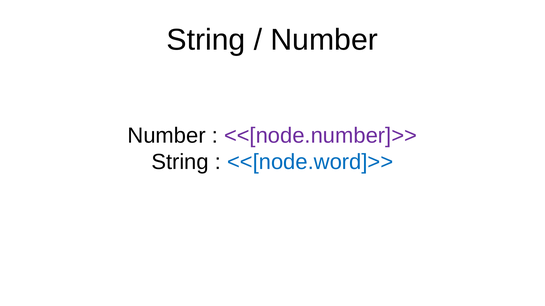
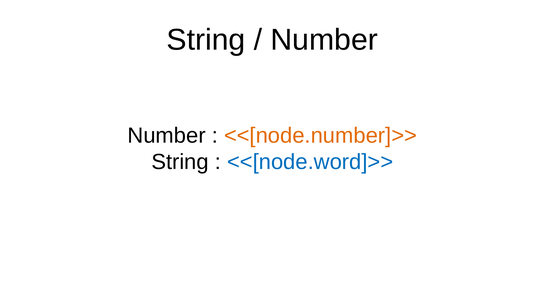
<<[node.number]>> colour: purple -> orange
